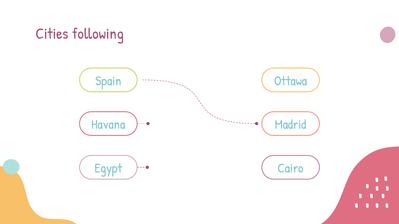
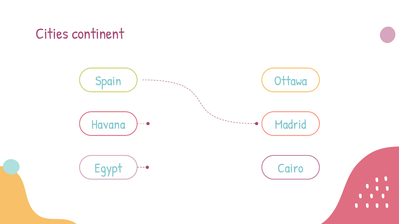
following: following -> continent
